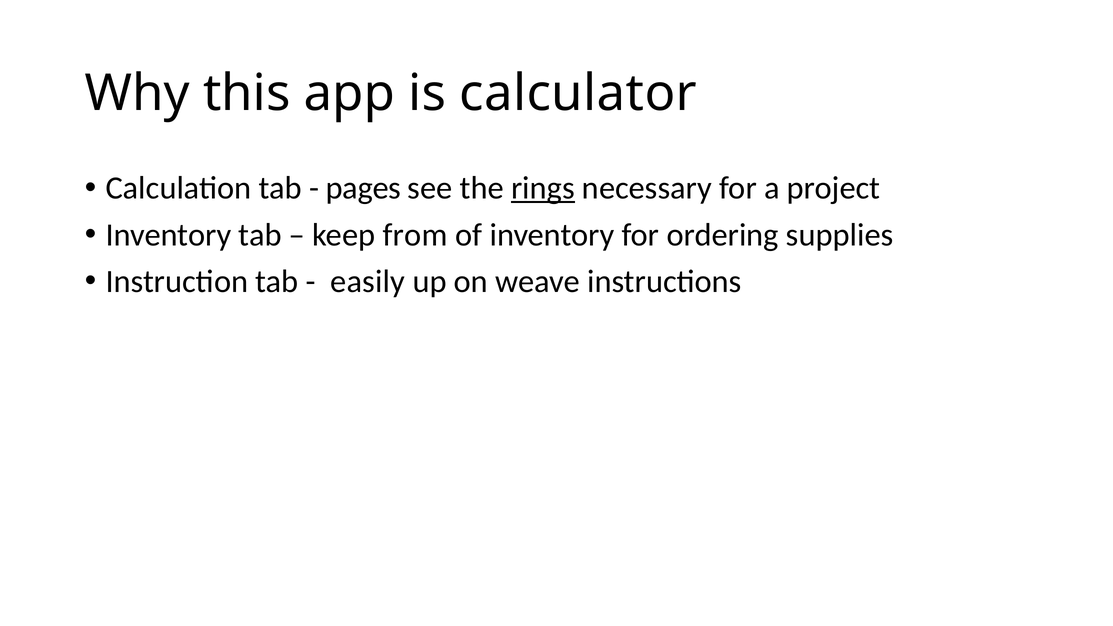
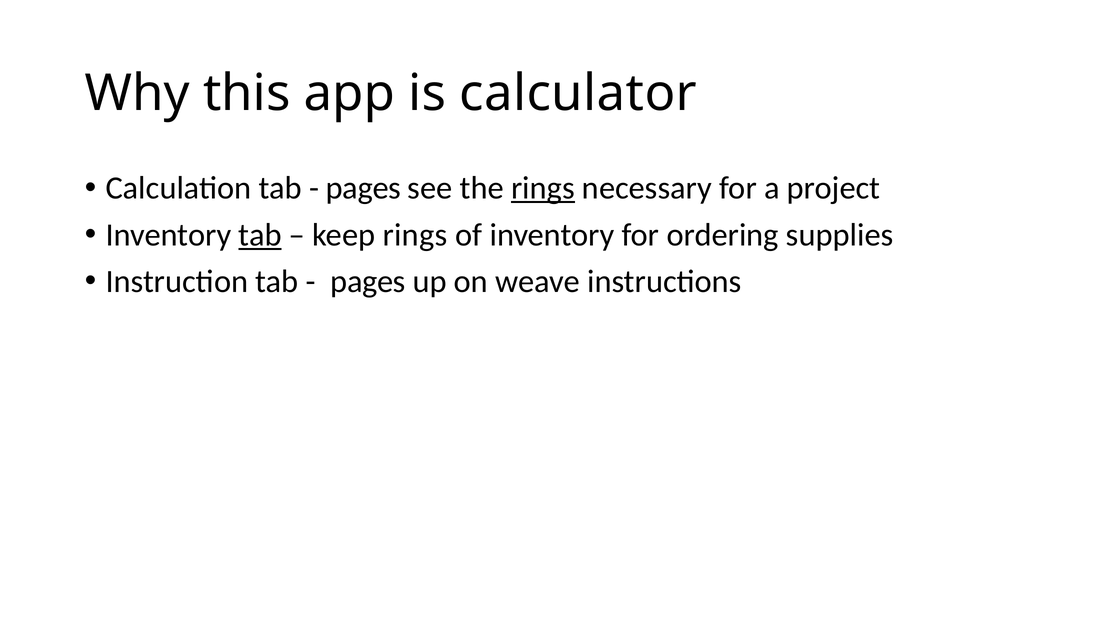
tab at (260, 235) underline: none -> present
keep from: from -> rings
easily at (368, 282): easily -> pages
